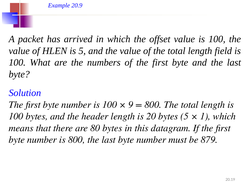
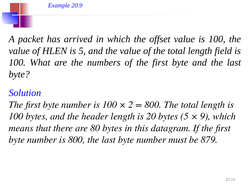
9: 9 -> 2
1: 1 -> 9
